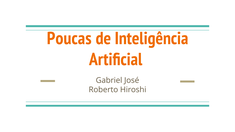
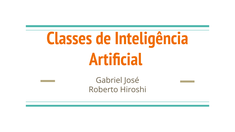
Poucas: Poucas -> Classes
